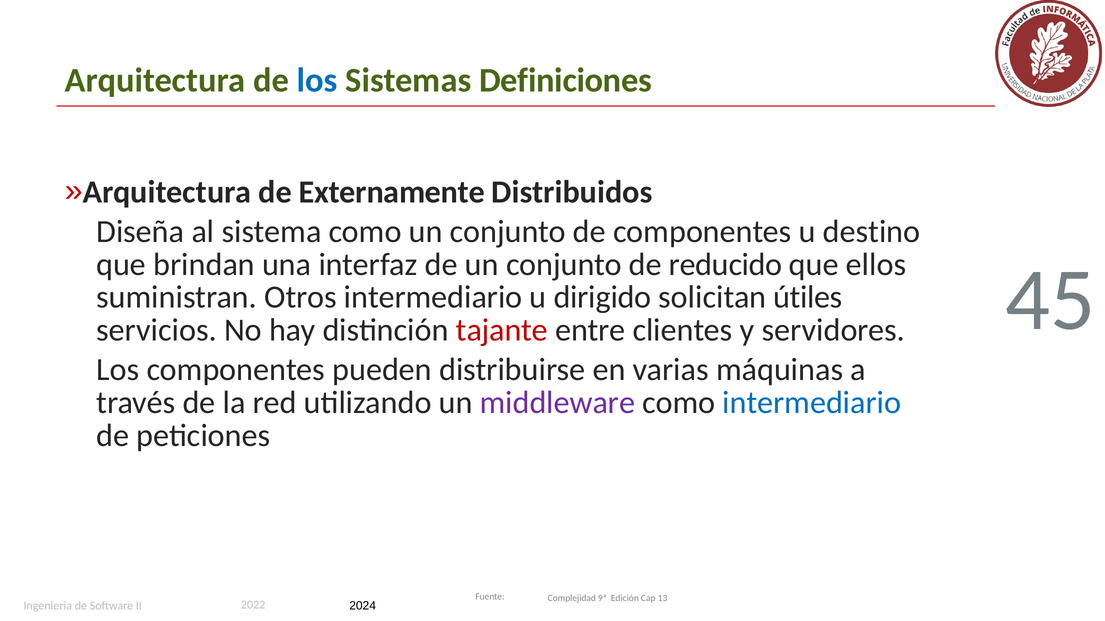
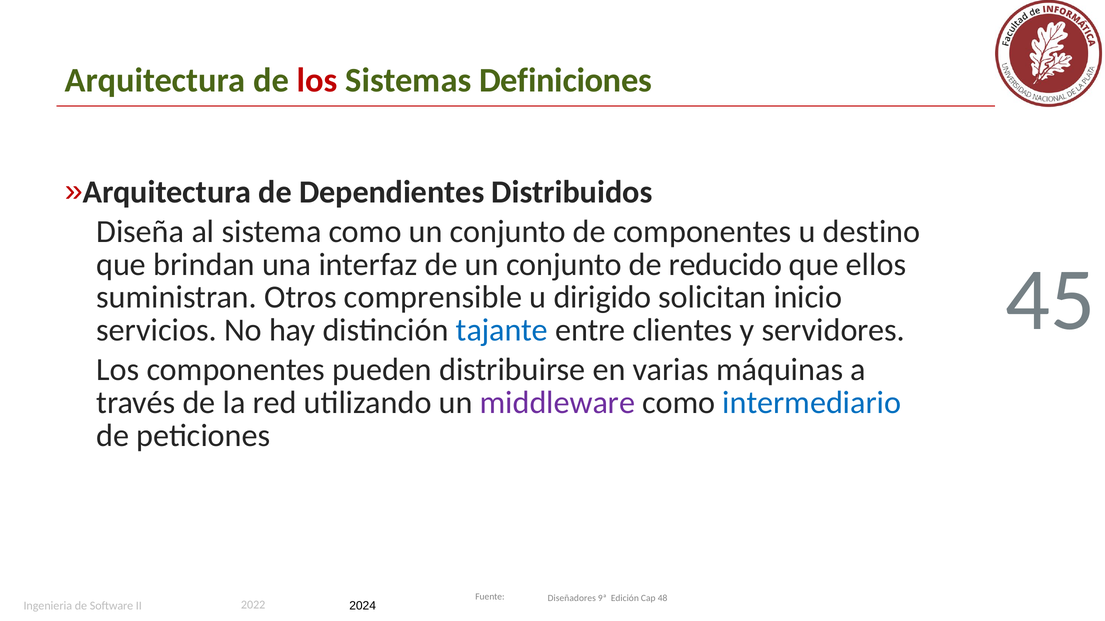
los at (317, 80) colour: blue -> red
Externamente: Externamente -> Dependientes
Otros intermediario: intermediario -> comprensible
útiles: útiles -> inicio
tajante colour: red -> blue
Complejidad: Complejidad -> Diseñadores
13: 13 -> 48
